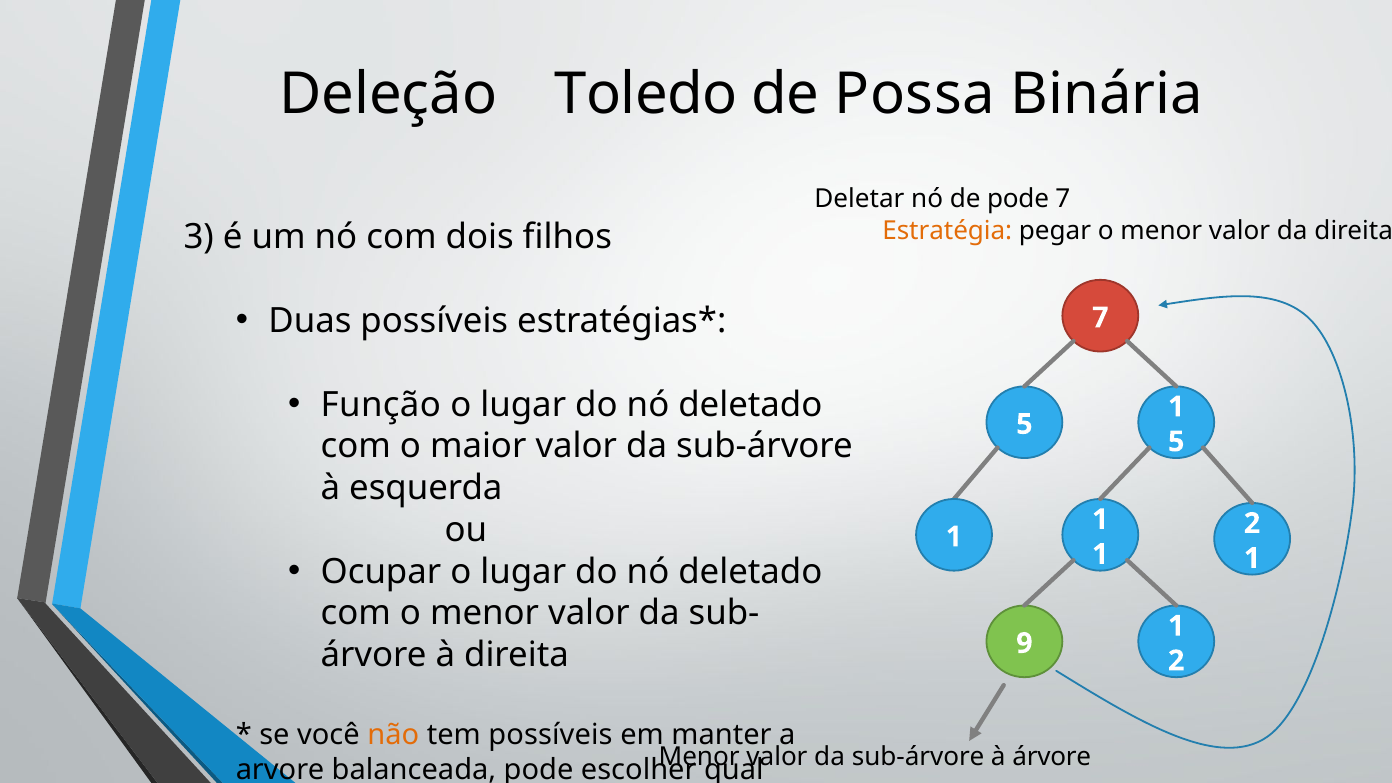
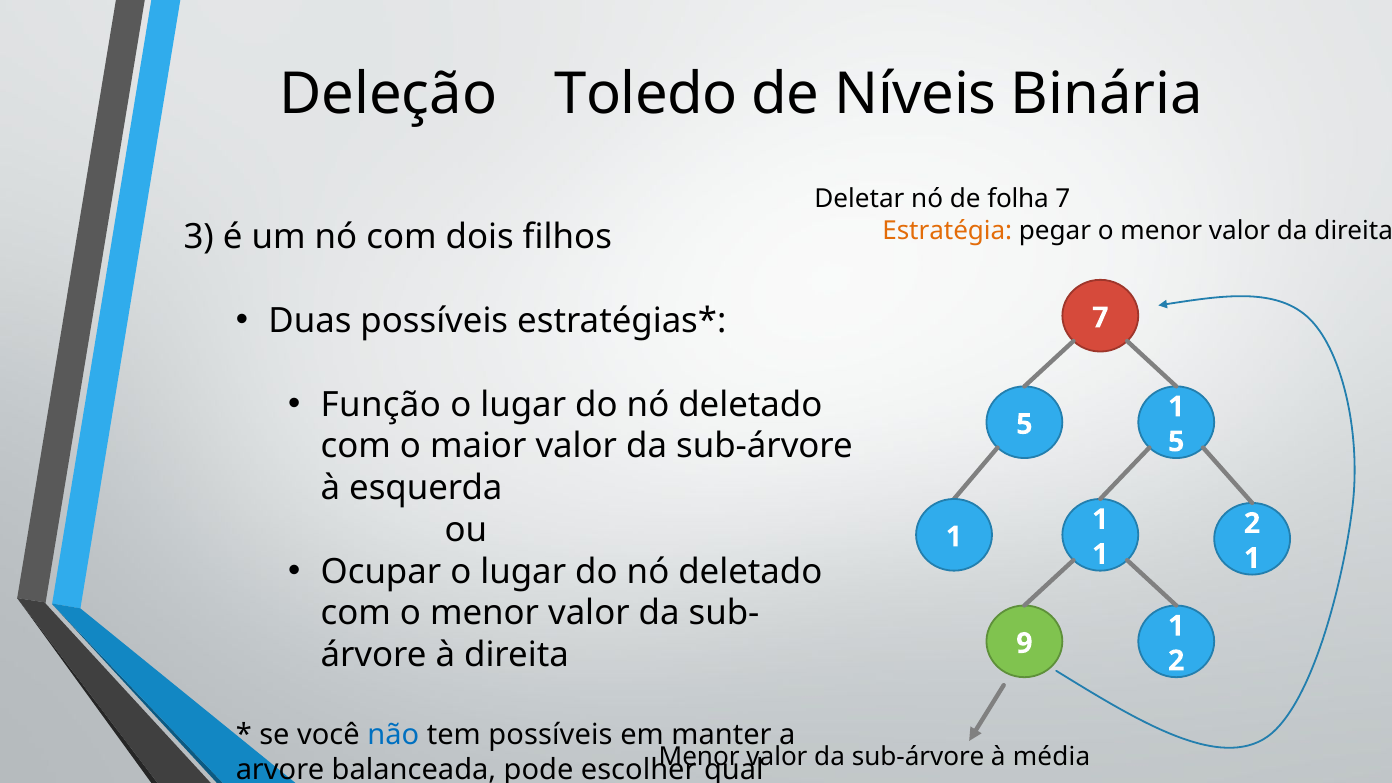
Possa: Possa -> Níveis
de pode: pode -> folha
não colour: orange -> blue
à árvore: árvore -> média
